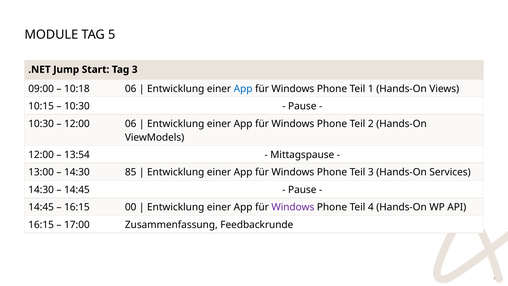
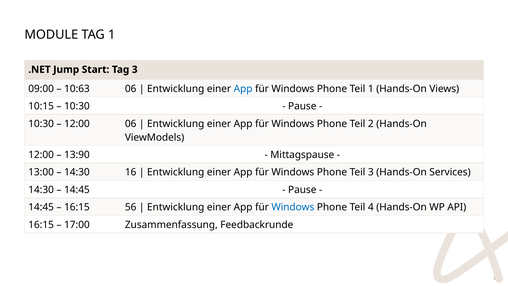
TAG 5: 5 -> 1
10:18: 10:18 -> 10:63
13:54: 13:54 -> 13:90
85: 85 -> 16
00: 00 -> 56
Windows at (293, 207) colour: purple -> blue
